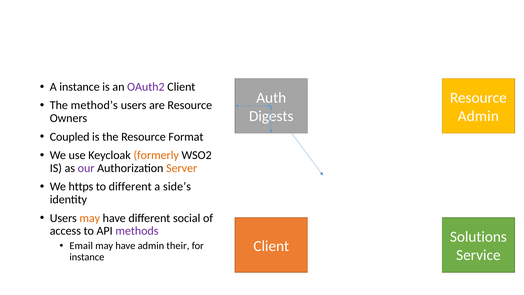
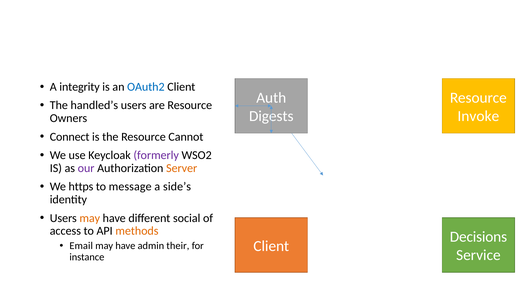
A instance: instance -> integrity
OAuth2 colour: purple -> blue
method’s: method’s -> handled’s
Admin at (478, 116): Admin -> Invoke
Coupled: Coupled -> Connect
Format: Format -> Cannot
formerly colour: orange -> purple
to different: different -> message
methods colour: purple -> orange
Solutions: Solutions -> Decisions
